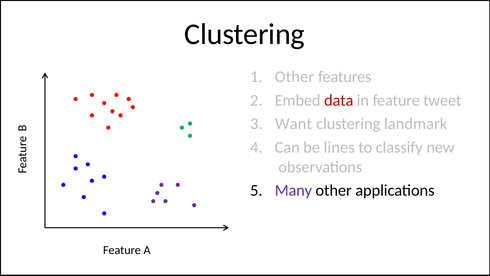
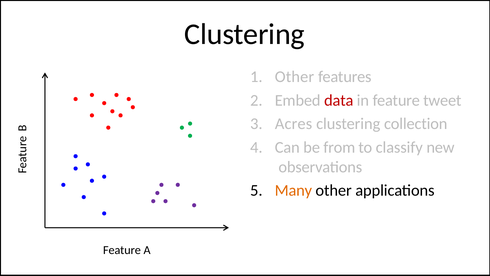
Want: Want -> Acres
landmark: landmark -> collection
lines: lines -> from
Many colour: purple -> orange
